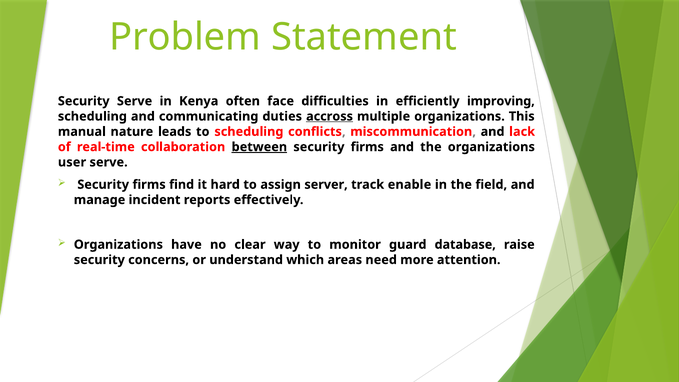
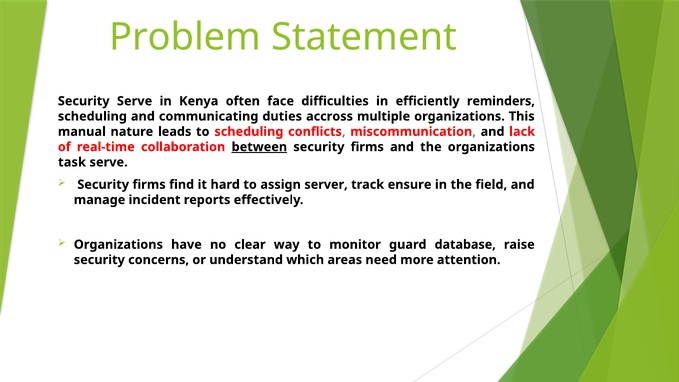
improving: improving -> reminders
accross underline: present -> none
user: user -> task
enable: enable -> ensure
